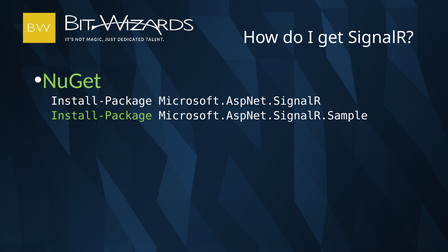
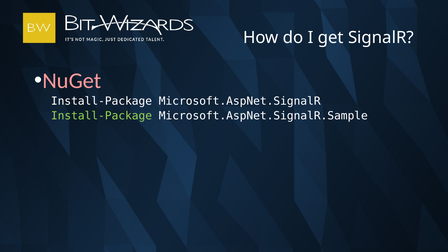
NuGet colour: light green -> pink
